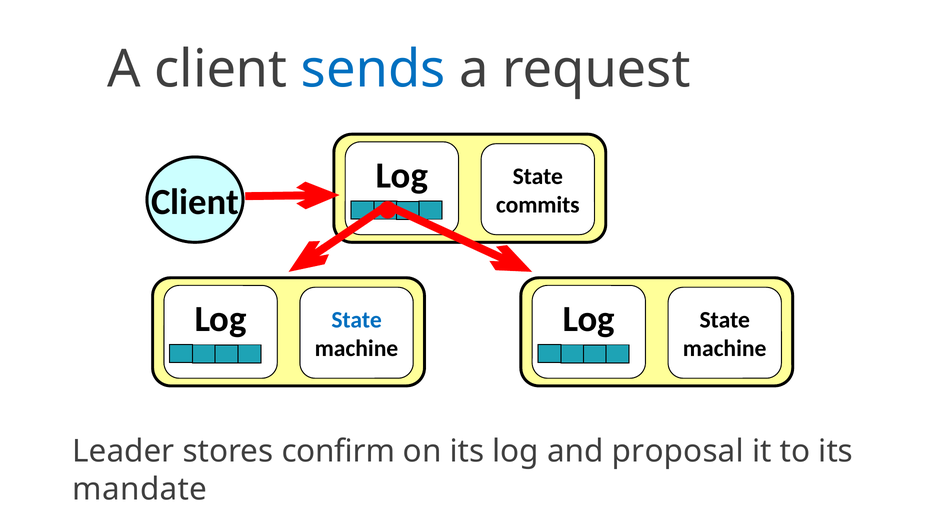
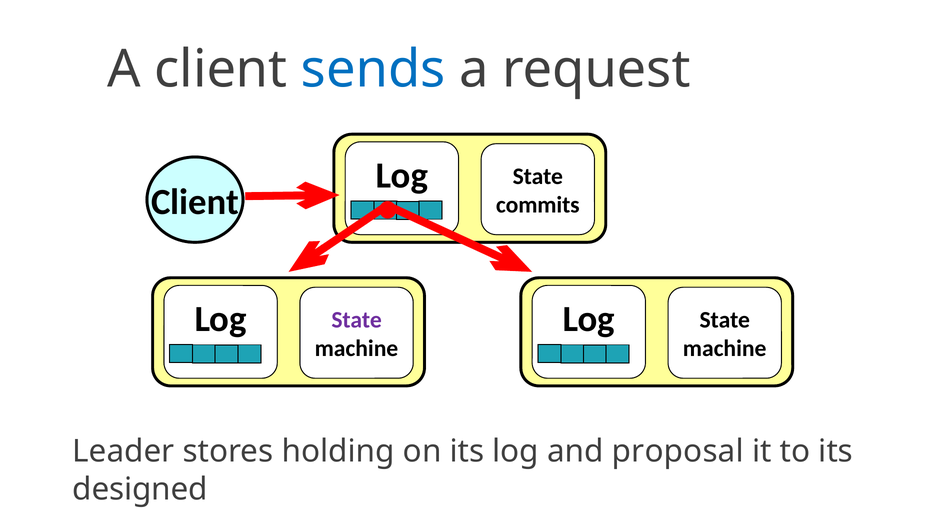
State at (357, 320) colour: blue -> purple
confirm: confirm -> holding
mandate: mandate -> designed
